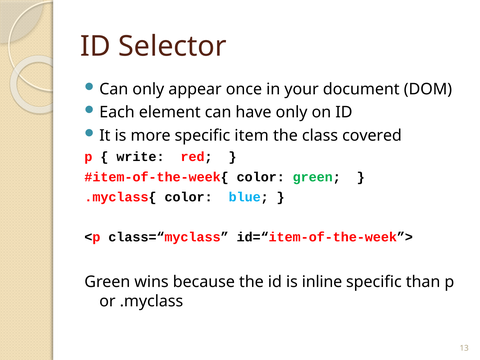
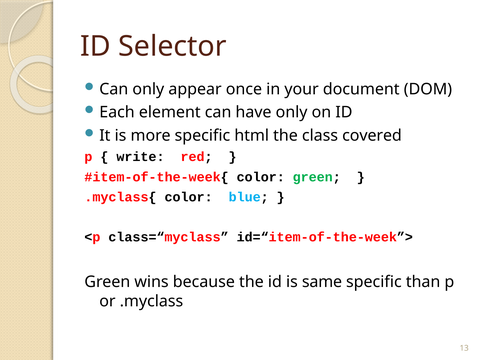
item: item -> html
inline: inline -> same
